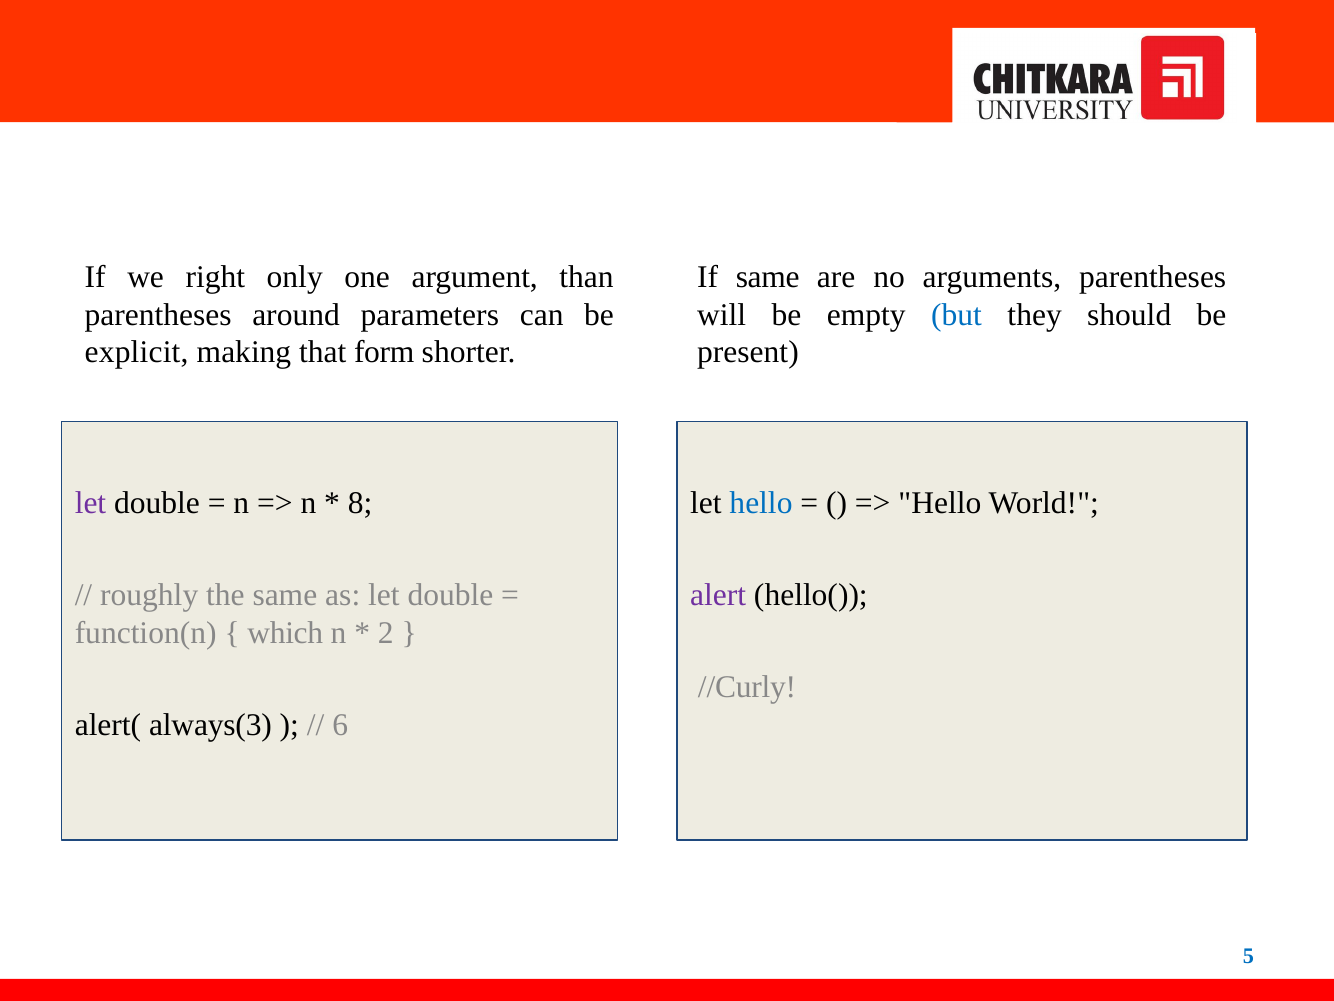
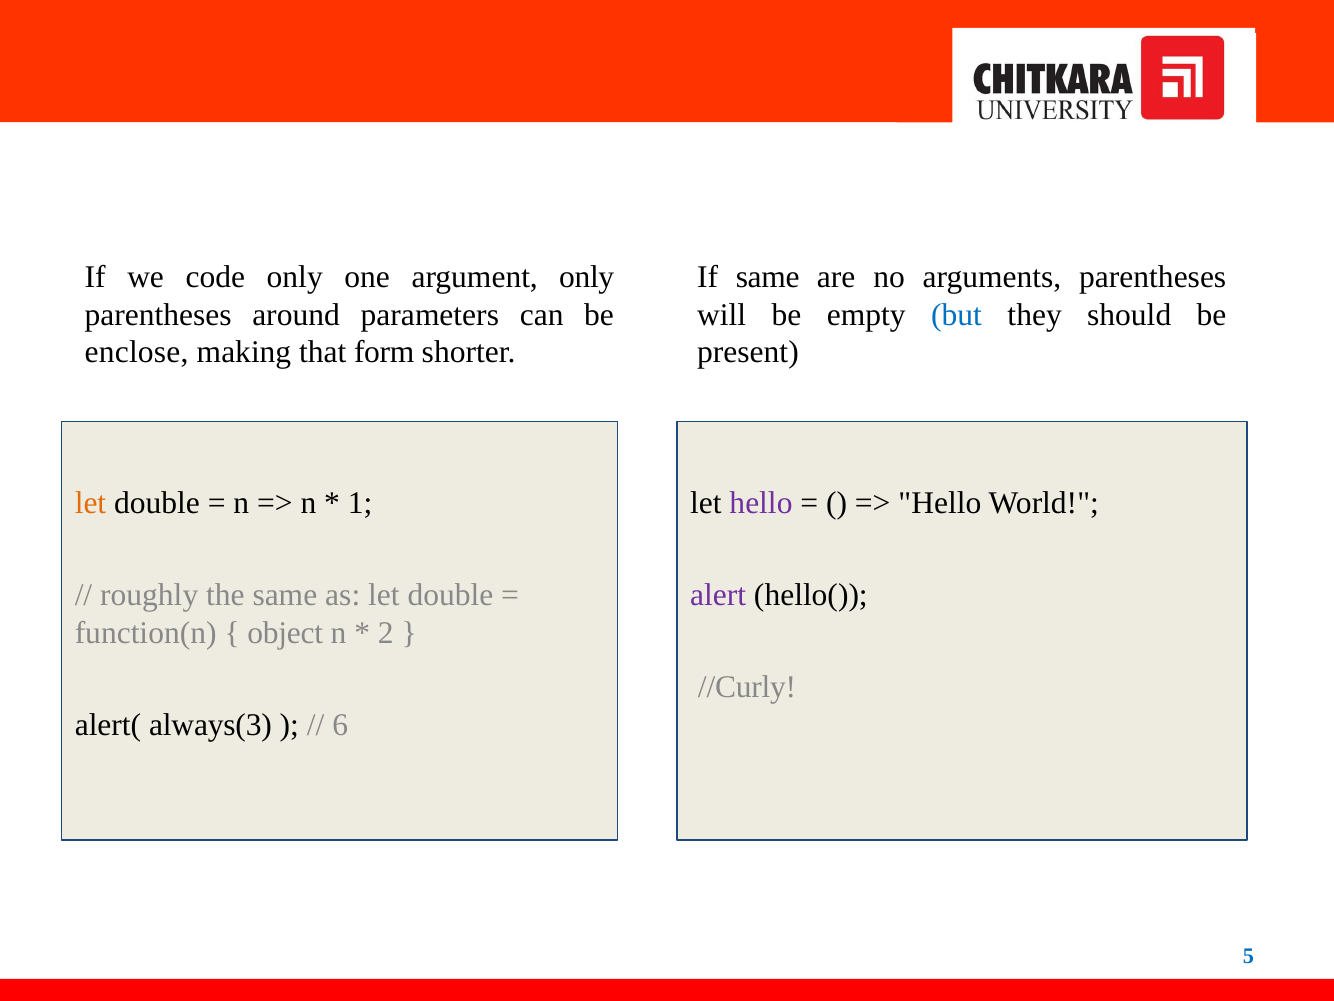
right: right -> code
argument than: than -> only
explicit: explicit -> enclose
let at (90, 503) colour: purple -> orange
8: 8 -> 1
hello at (761, 503) colour: blue -> purple
which: which -> object
